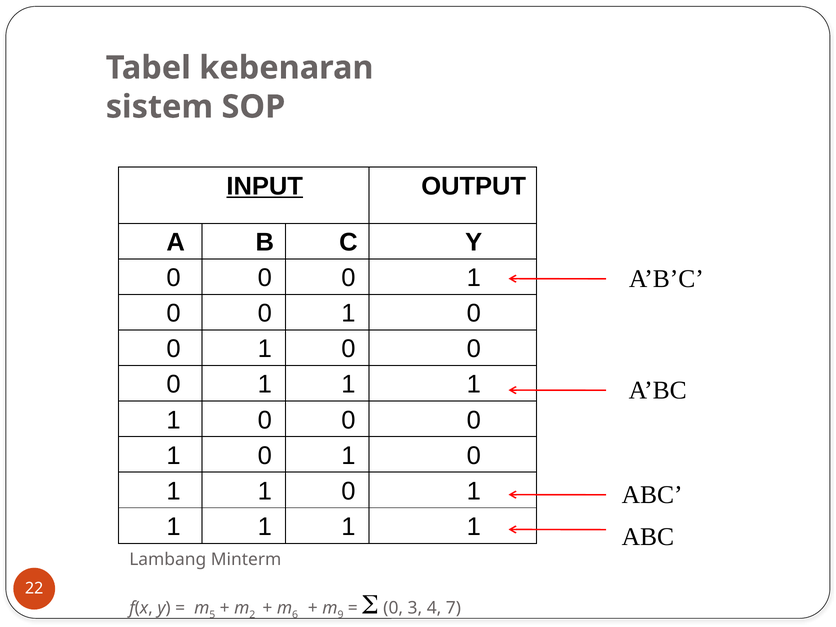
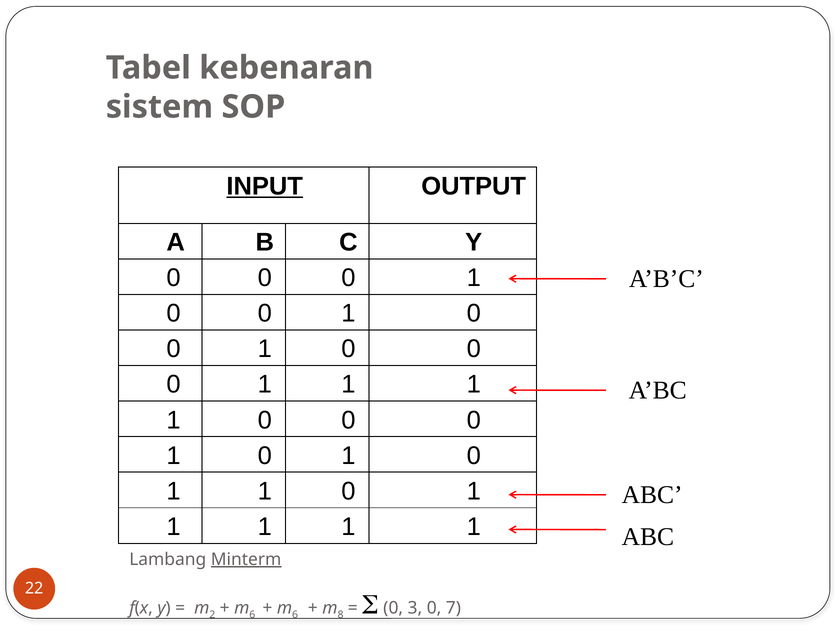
Minterm underline: none -> present
5: 5 -> 2
2 at (252, 615): 2 -> 6
9: 9 -> 8
3 4: 4 -> 0
